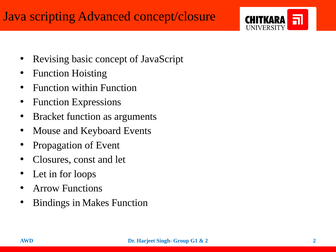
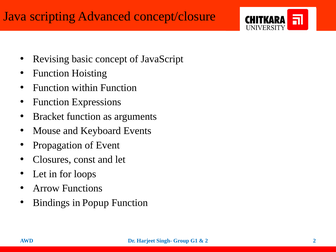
Makes: Makes -> Popup
